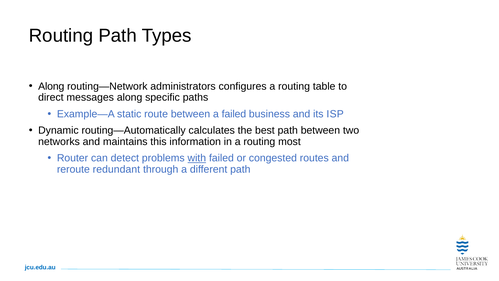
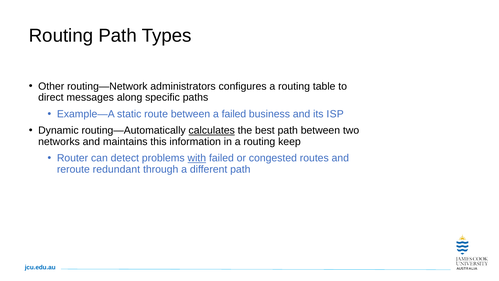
Along at (51, 86): Along -> Other
calculates underline: none -> present
most: most -> keep
